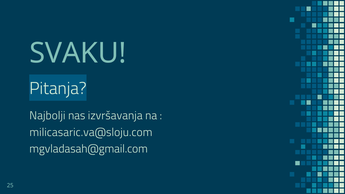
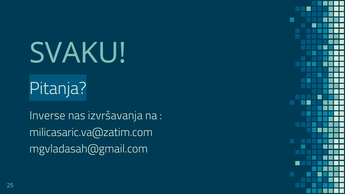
Najbolji: Najbolji -> Inverse
milicasaric.va@sloju.com: milicasaric.va@sloju.com -> milicasaric.va@zatim.com
